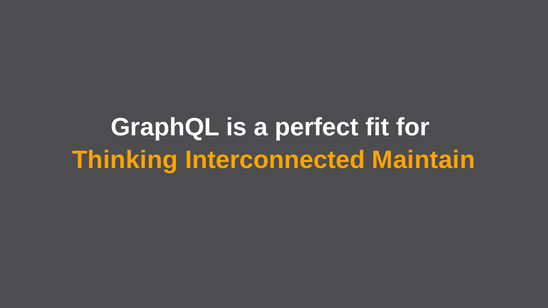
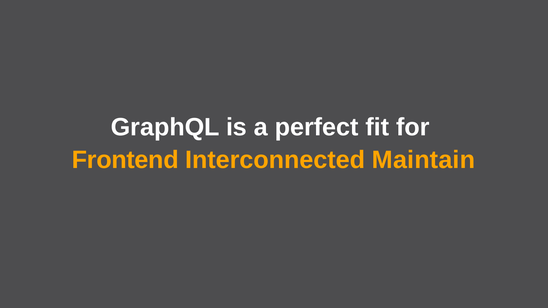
Thinking: Thinking -> Frontend
